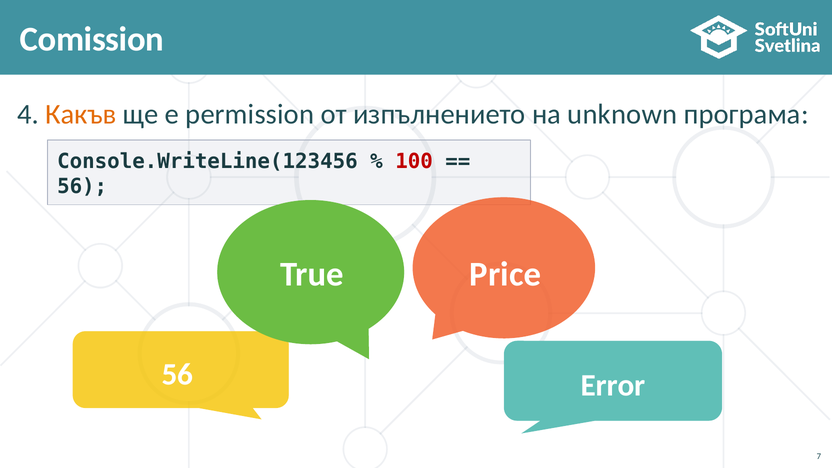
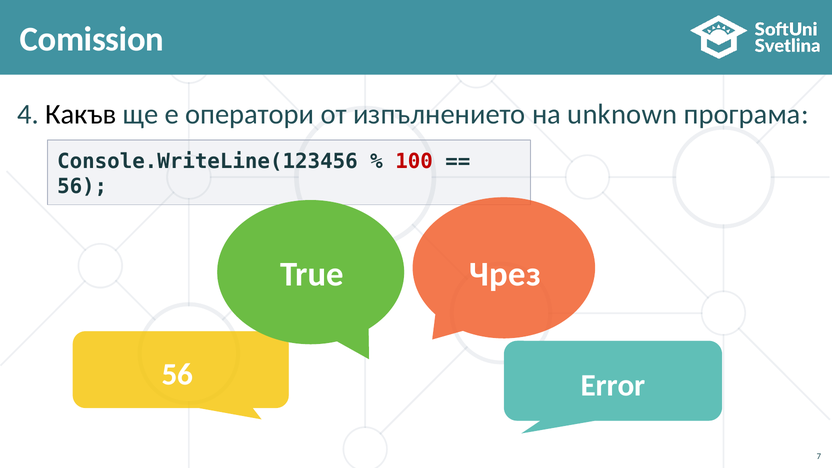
Какъв colour: orange -> black
permission: permission -> оператори
Price: Price -> Чрез
